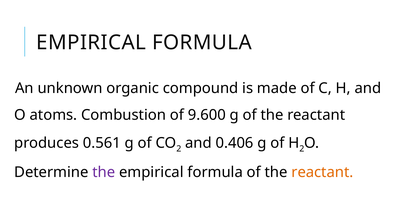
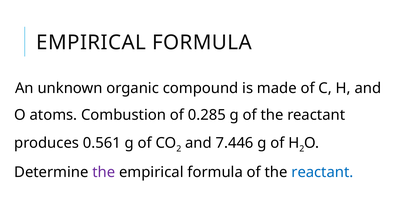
9.600: 9.600 -> 0.285
0.406: 0.406 -> 7.446
reactant at (322, 172) colour: orange -> blue
